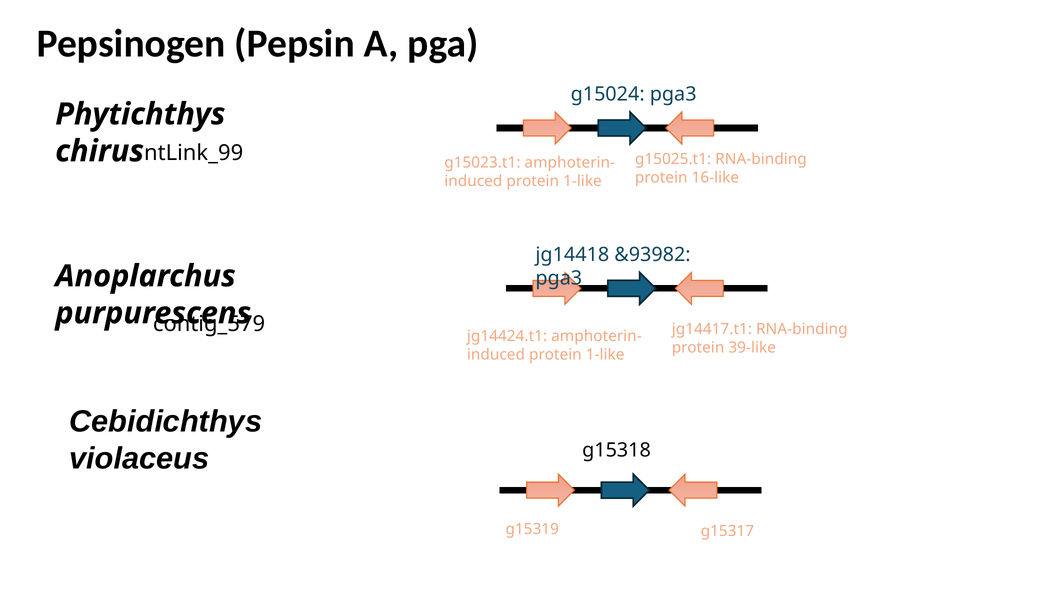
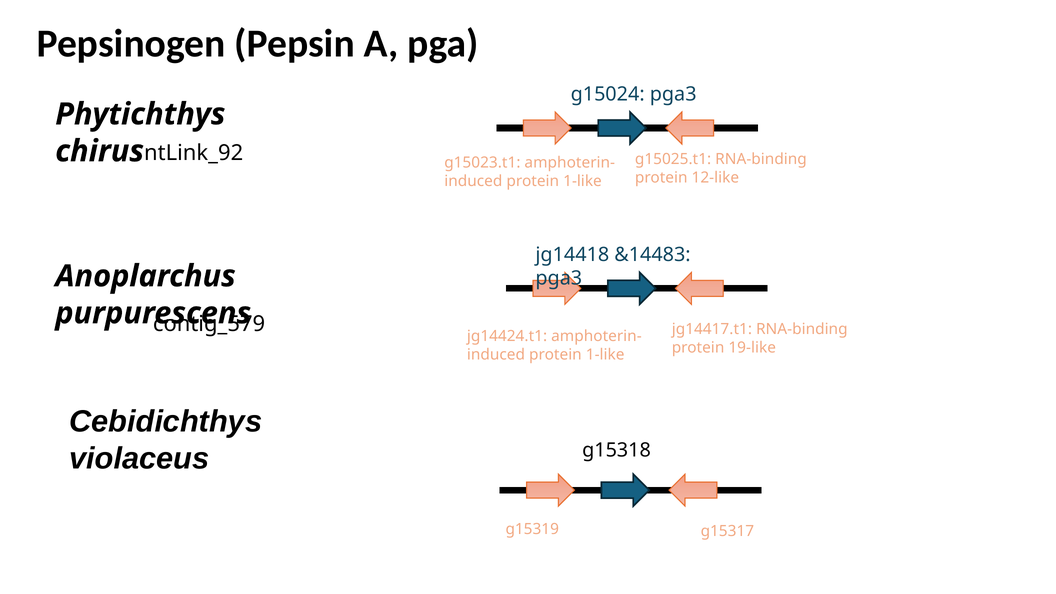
ntLink_99: ntLink_99 -> ntLink_92
16-like: 16-like -> 12-like
&93982: &93982 -> &14483
39-like: 39-like -> 19-like
